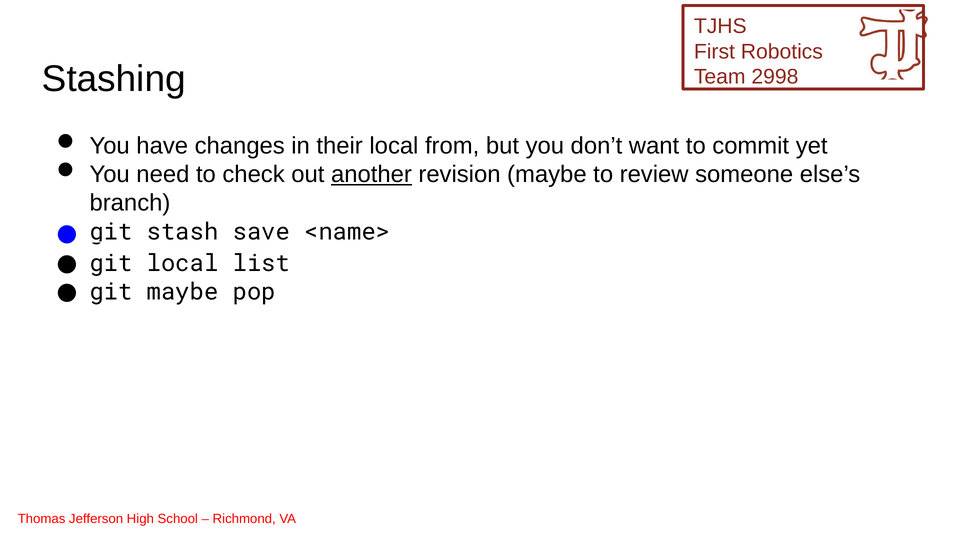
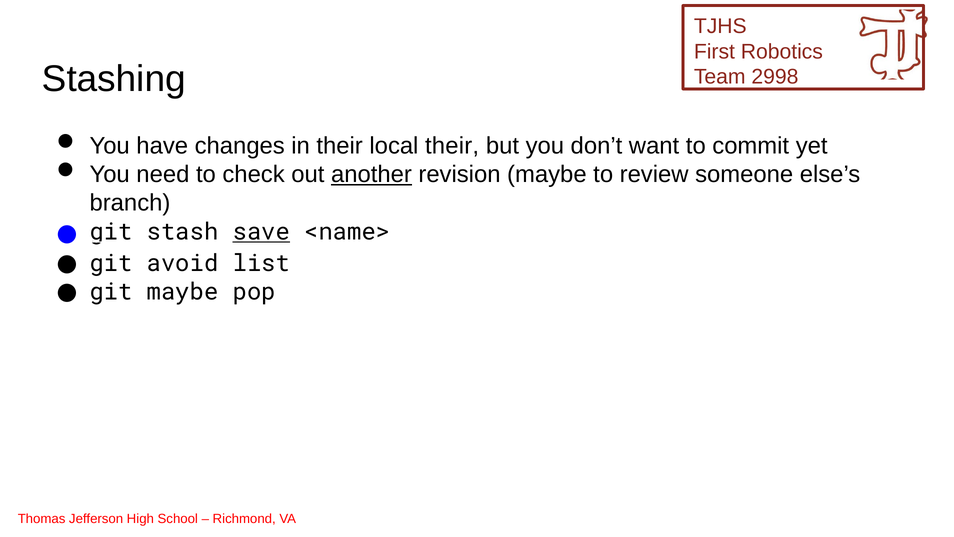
local from: from -> their
save underline: none -> present
git local: local -> avoid
